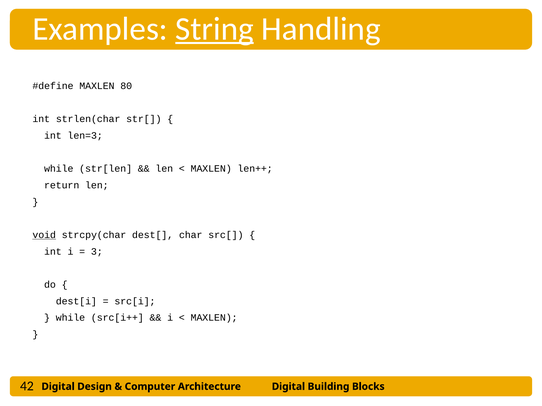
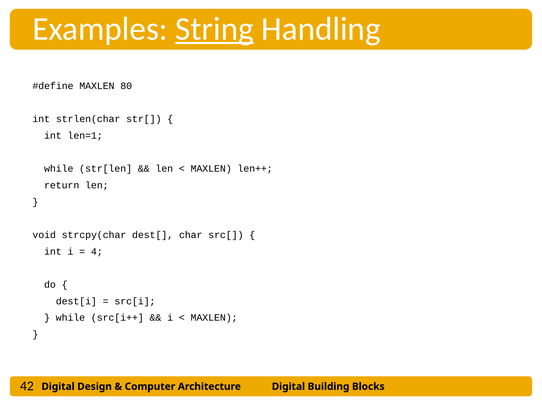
len=3: len=3 -> len=1
void underline: present -> none
3: 3 -> 4
